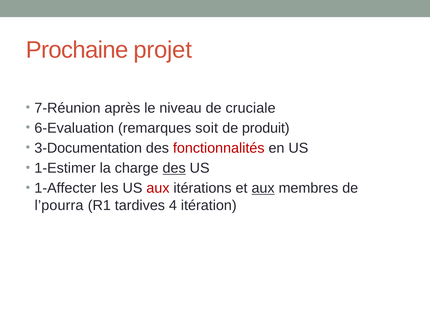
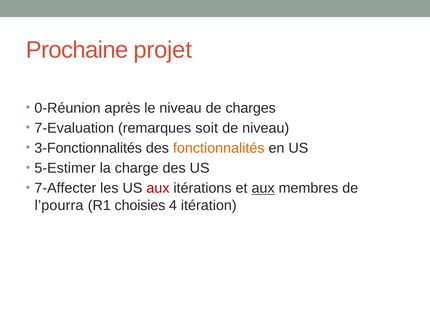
7-Réunion: 7-Réunion -> 0-Réunion
cruciale: cruciale -> charges
6-Evaluation: 6-Evaluation -> 7-Evaluation
de produit: produit -> niveau
3-Documentation: 3-Documentation -> 3-Fonctionnalités
fonctionnalités colour: red -> orange
1-Estimer: 1-Estimer -> 5-Estimer
des at (174, 168) underline: present -> none
1-Affecter: 1-Affecter -> 7-Affecter
tardives: tardives -> choisies
